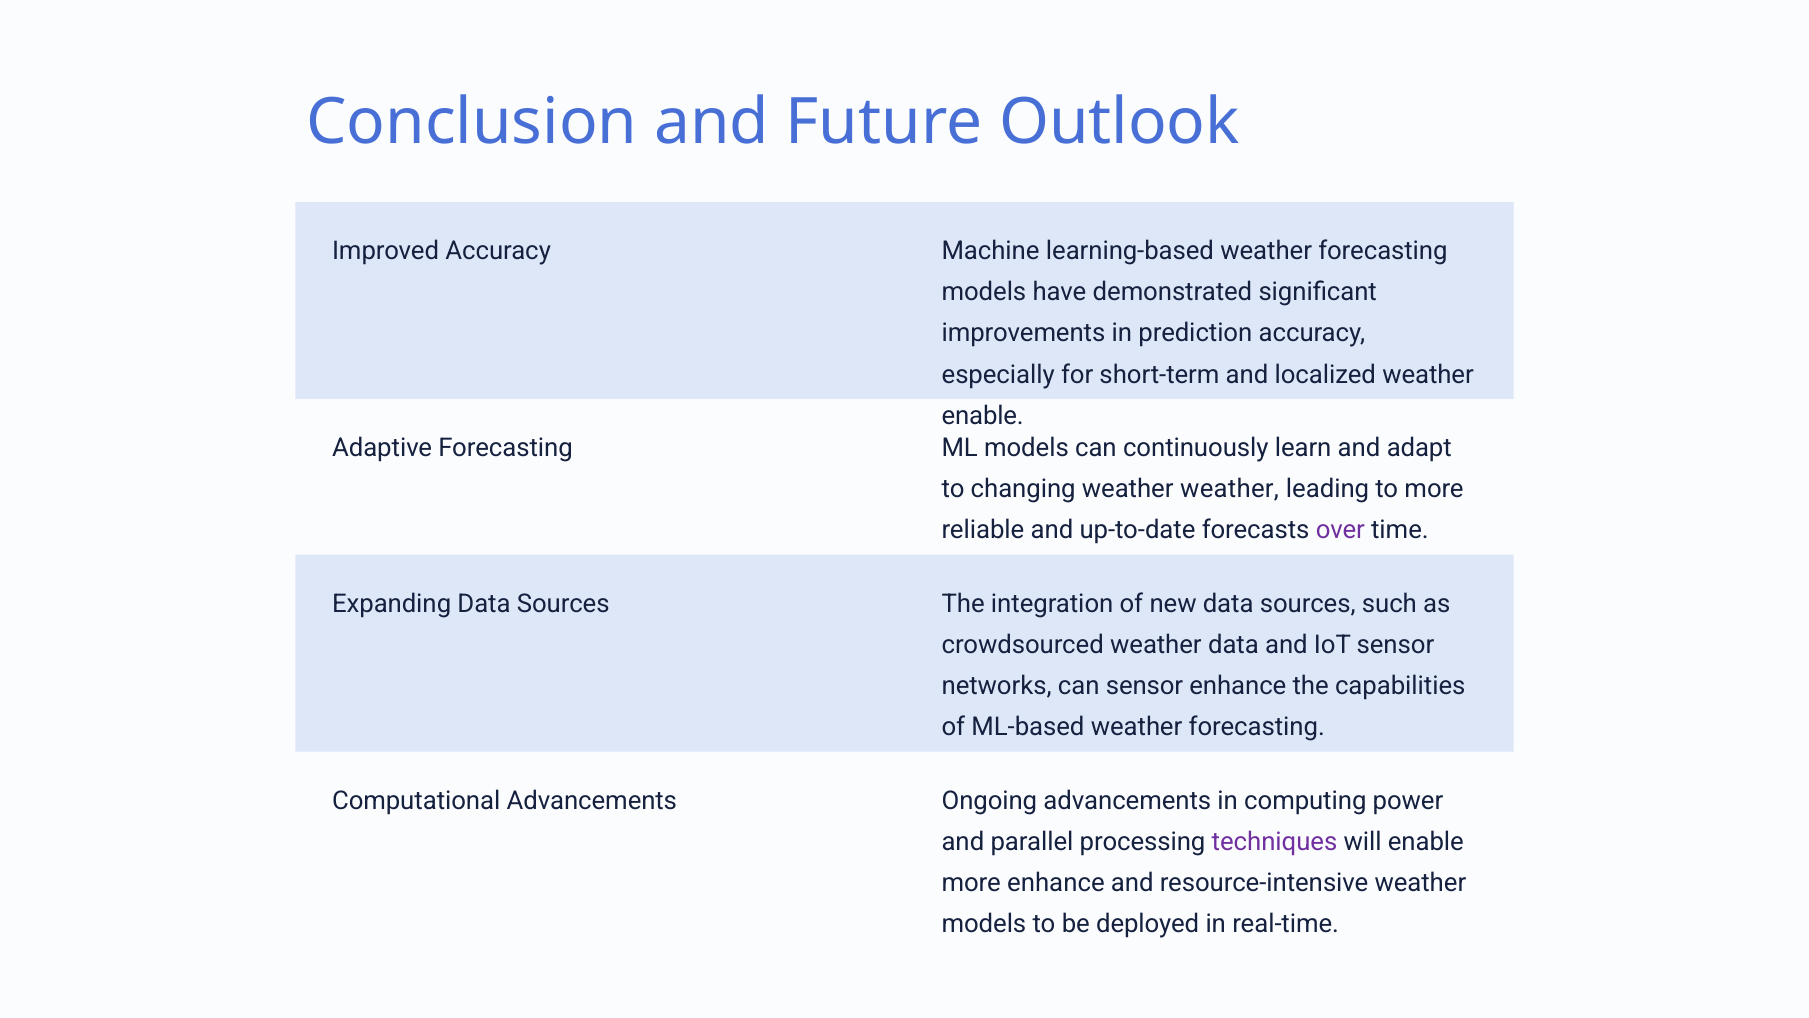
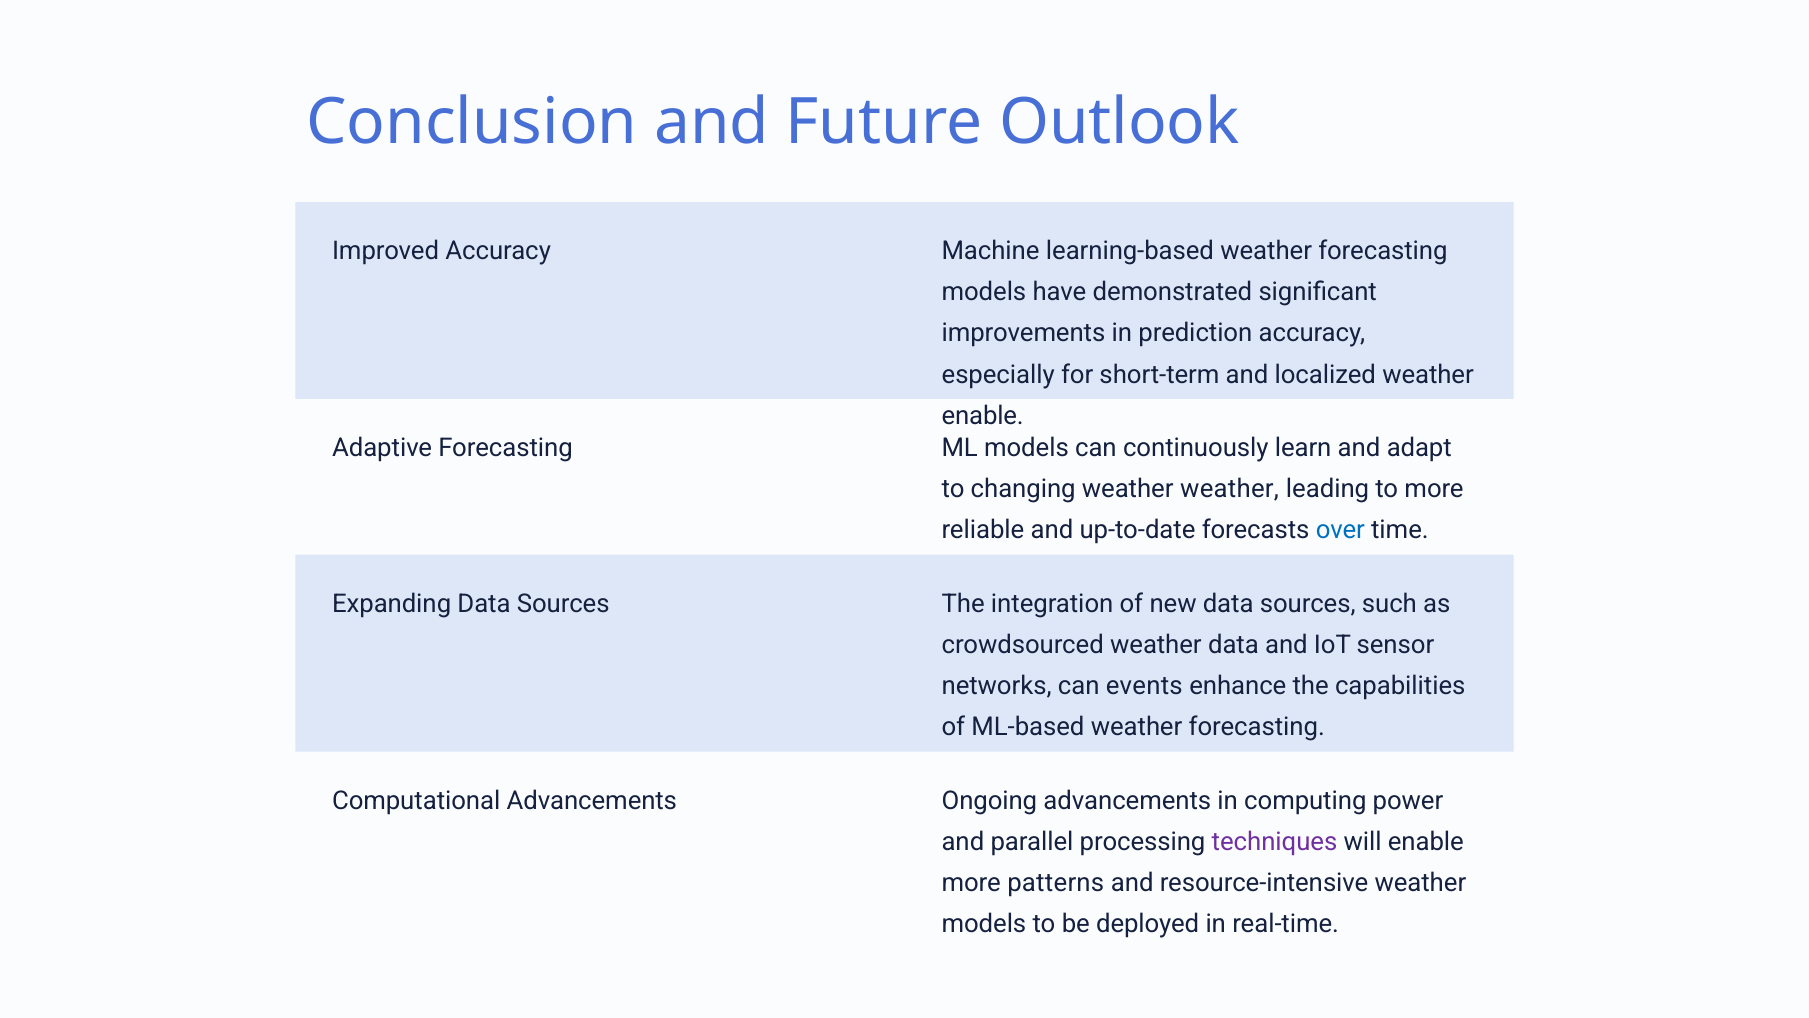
over colour: purple -> blue
can sensor: sensor -> events
more enhance: enhance -> patterns
